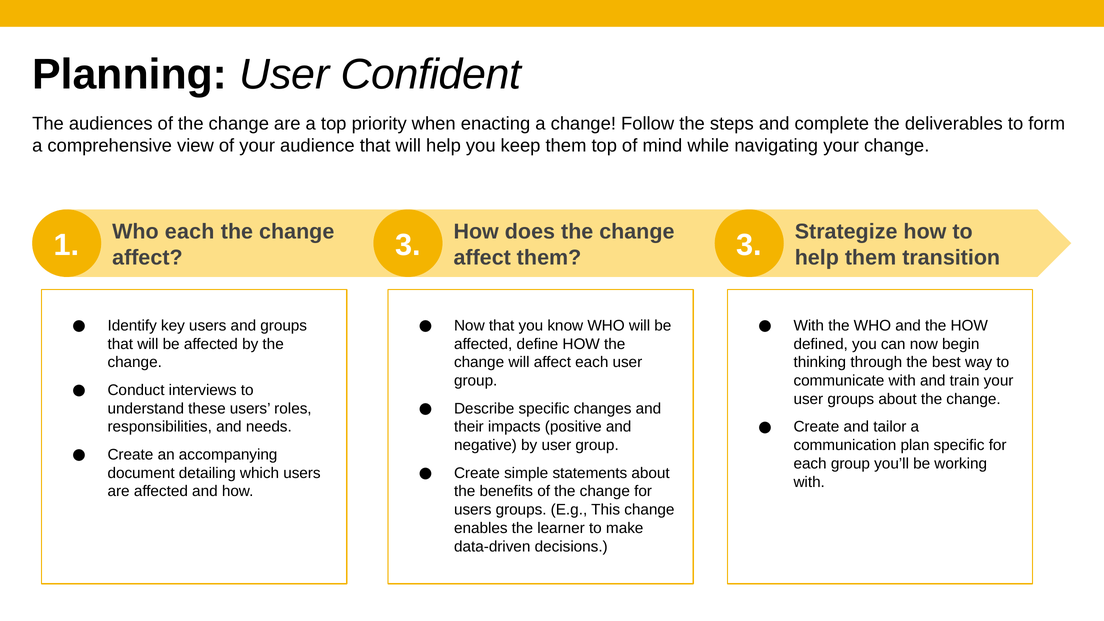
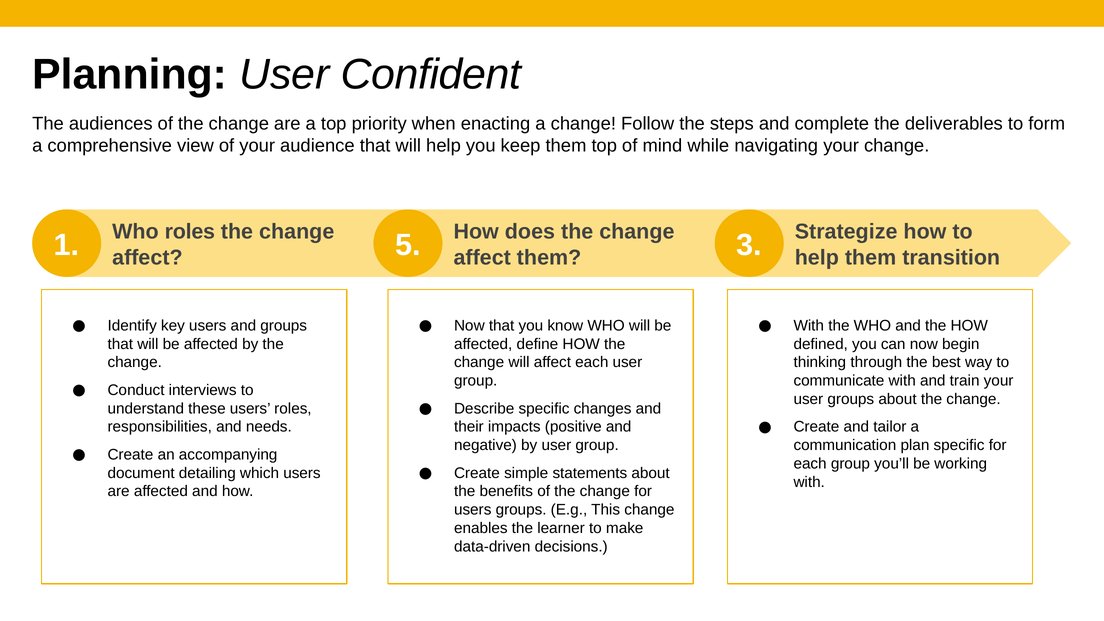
Who each: each -> roles
affect 3: 3 -> 5
